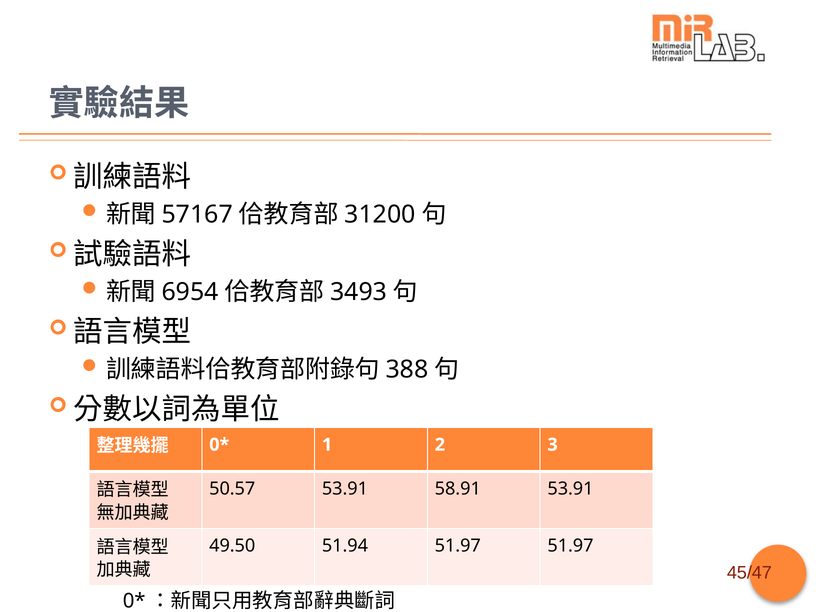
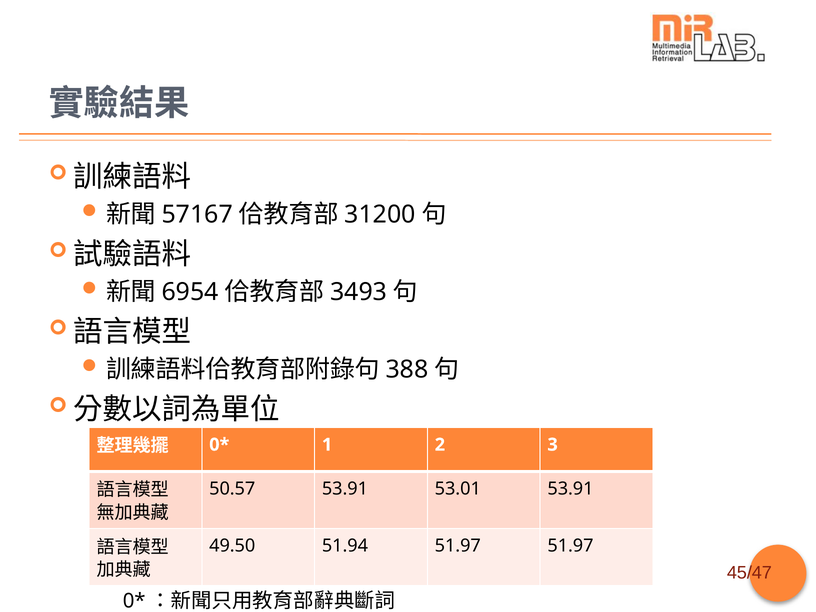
58.91: 58.91 -> 53.01
